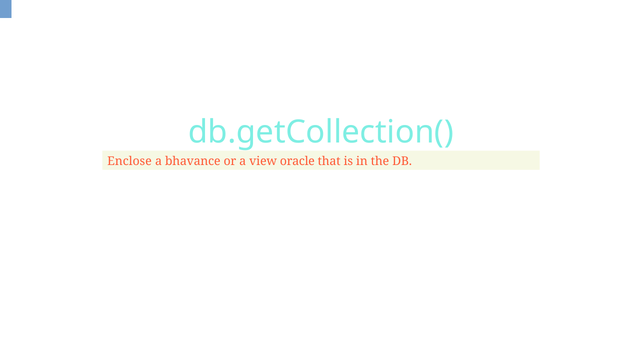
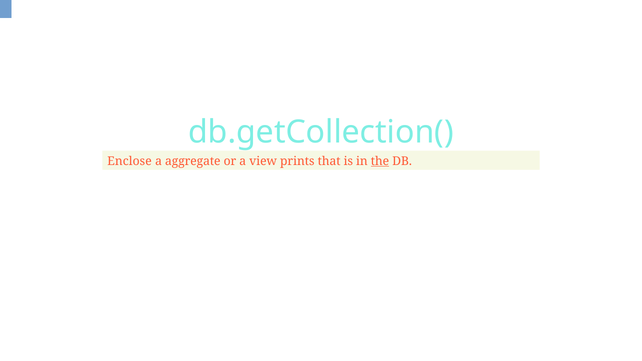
bhavance: bhavance -> aggregate
oracle: oracle -> prints
the underline: none -> present
